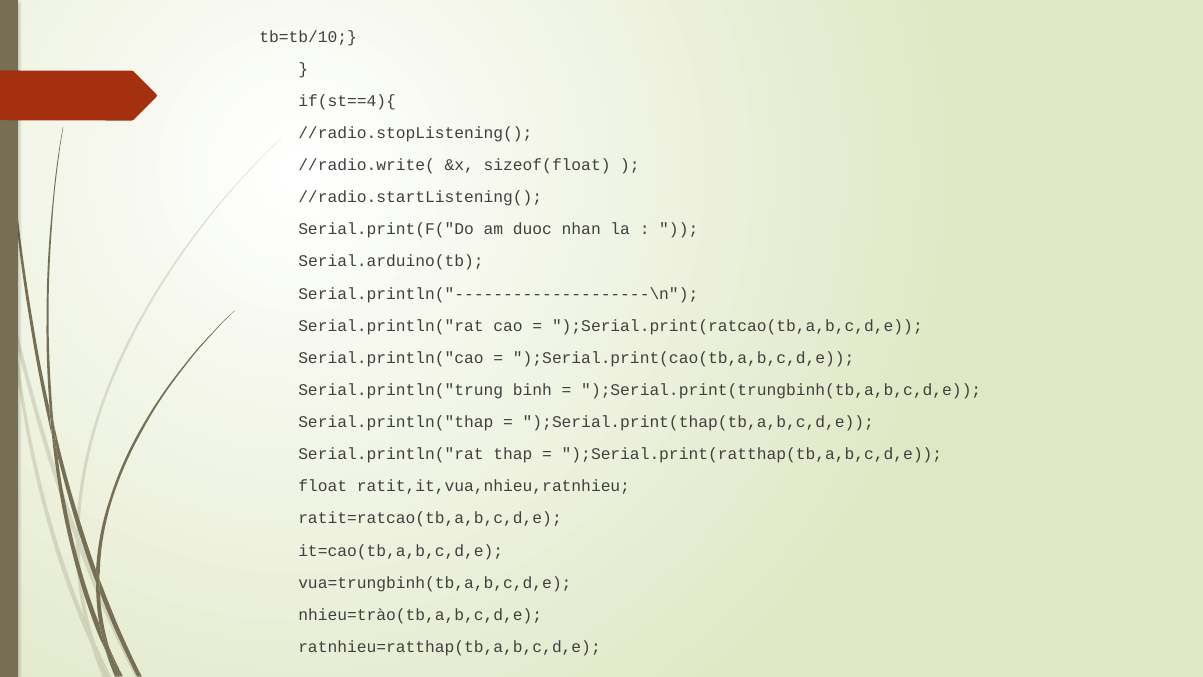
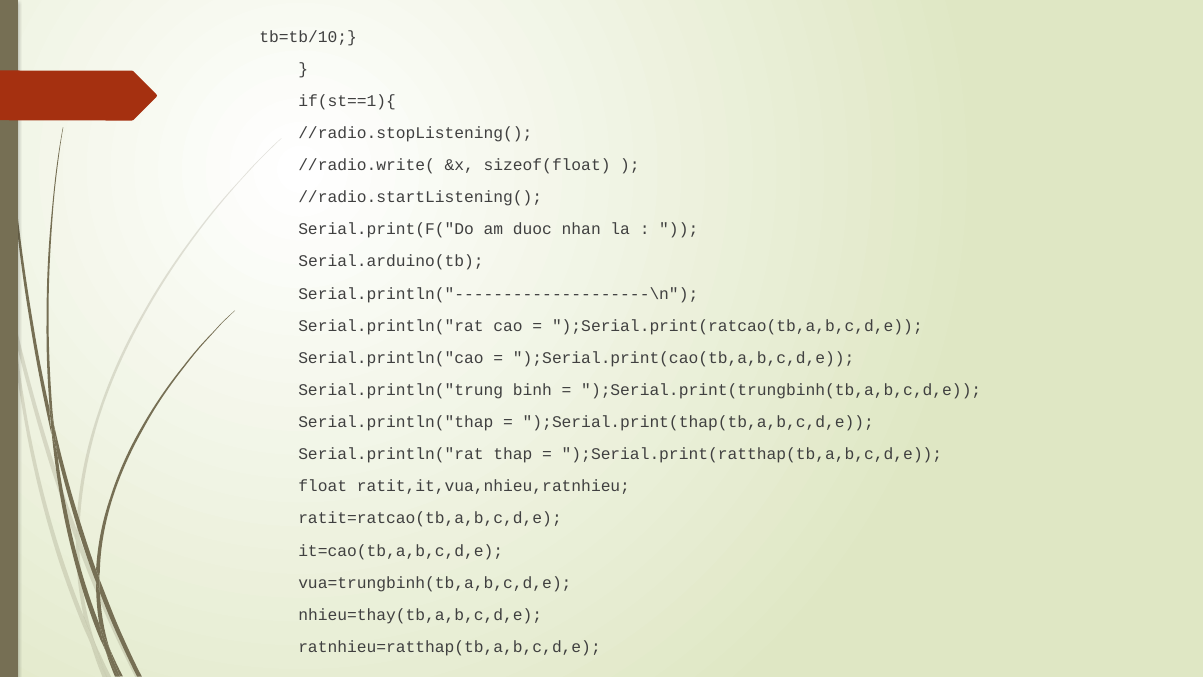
if(st==4){: if(st==4){ -> if(st==1){
nhieu=trào(tb,a,b,c,d,e: nhieu=trào(tb,a,b,c,d,e -> nhieu=thay(tb,a,b,c,d,e
